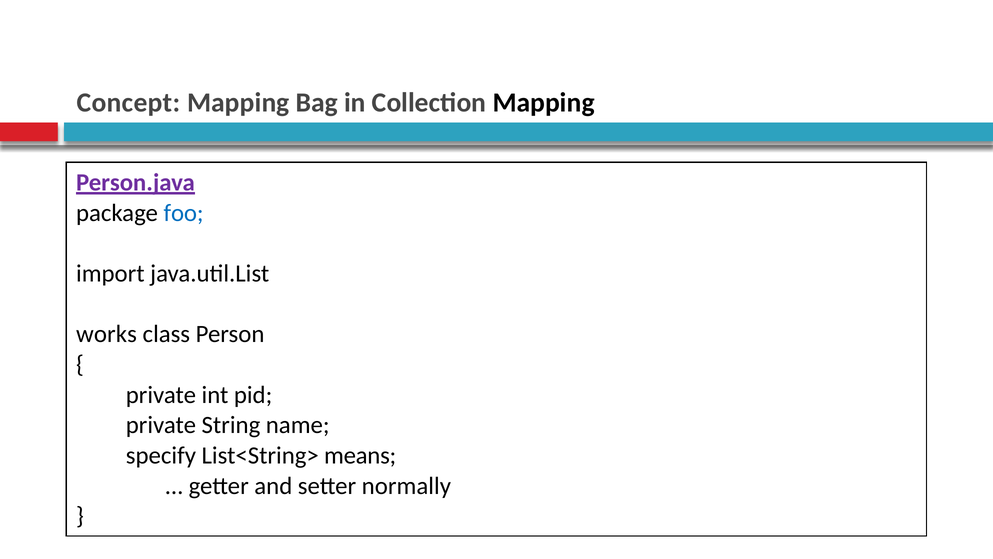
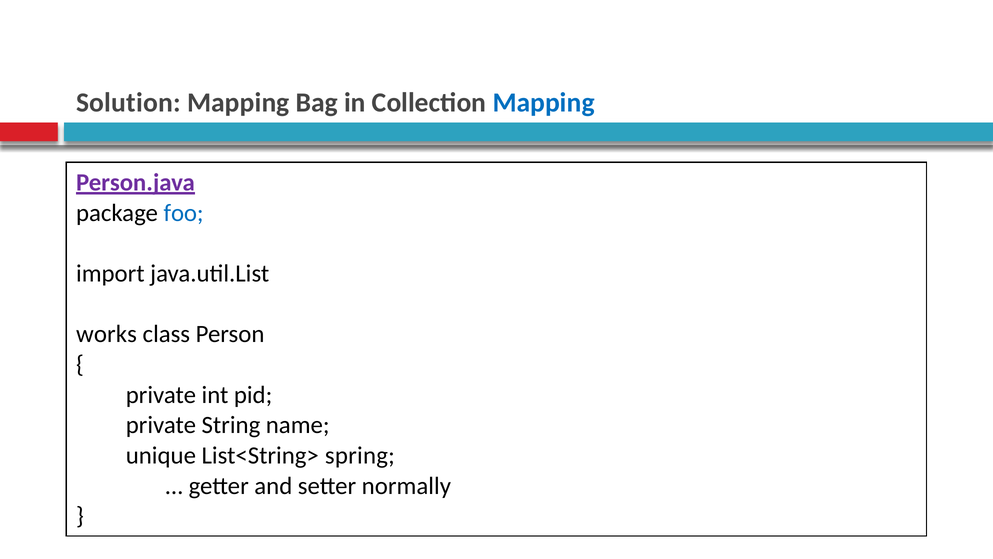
Concept: Concept -> Solution
Mapping at (544, 102) colour: black -> blue
specify: specify -> unique
means: means -> spring
